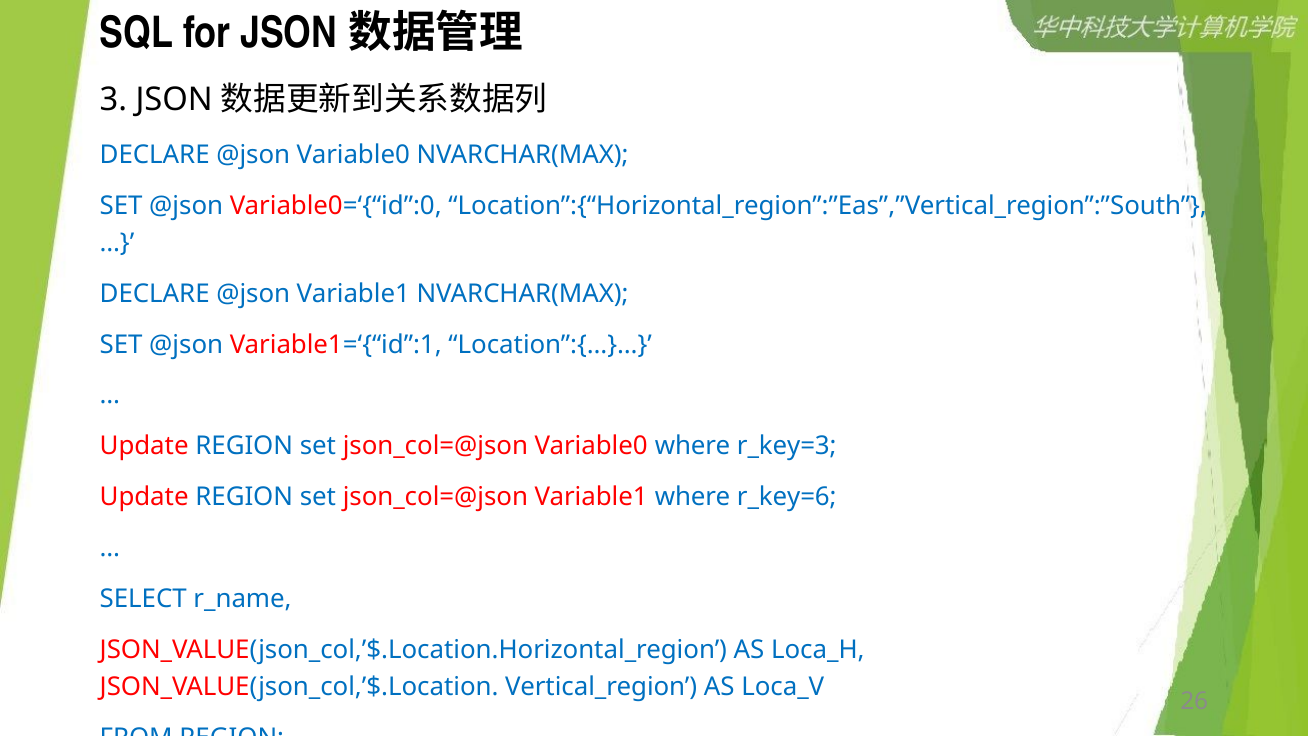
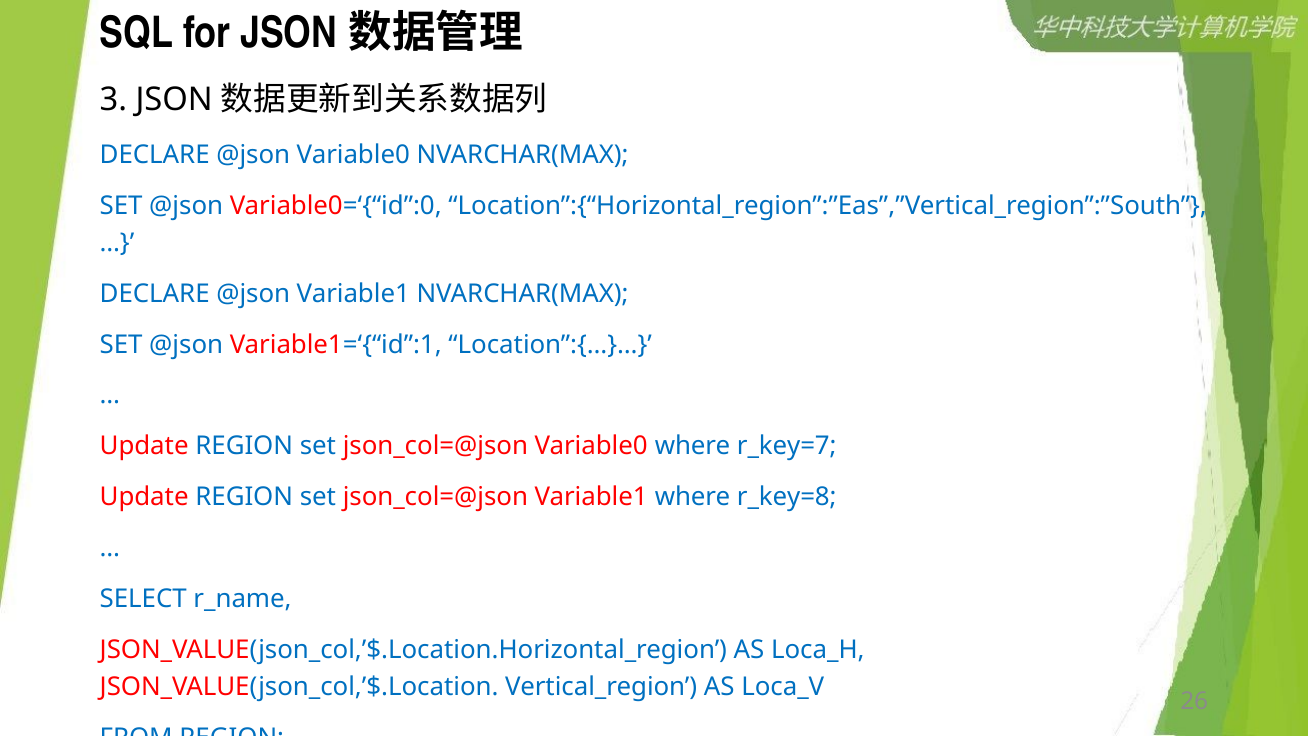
r_key=3: r_key=3 -> r_key=7
r_key=6: r_key=6 -> r_key=8
